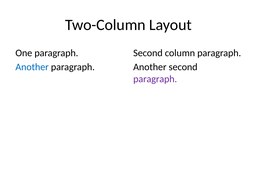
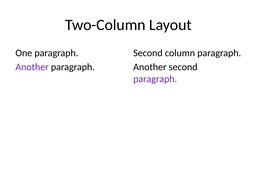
Another at (32, 67) colour: blue -> purple
